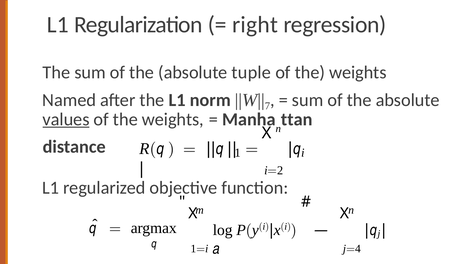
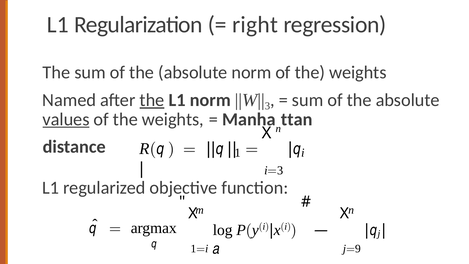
absolute tuple: tuple -> norm
the at (152, 100) underline: none -> present
7 at (267, 106): 7 -> 3
2 at (280, 170): 2 -> 3
4: 4 -> 9
